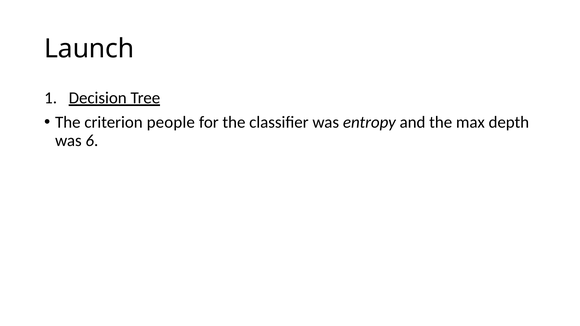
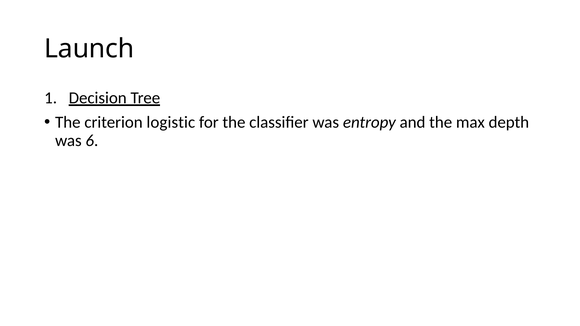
people: people -> logistic
